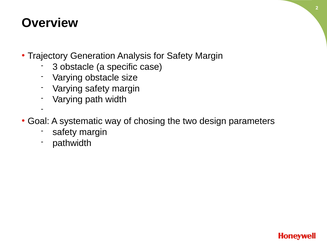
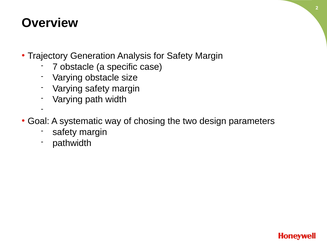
3: 3 -> 7
